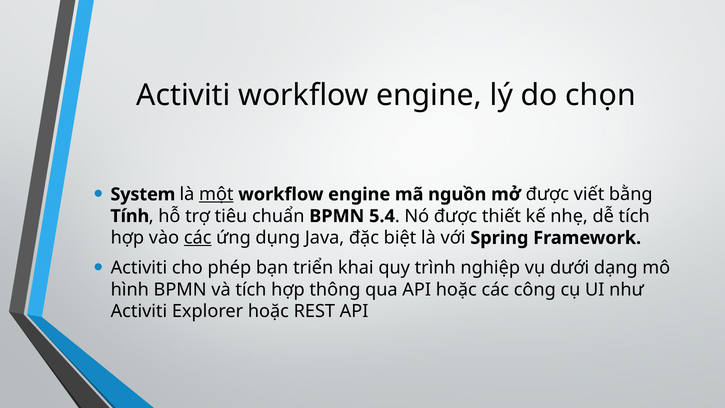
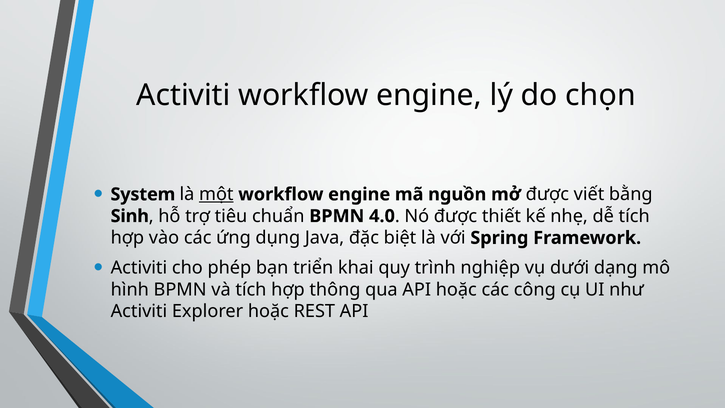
Tính: Tính -> Sinh
5.4: 5.4 -> 4.0
các at (198, 238) underline: present -> none
